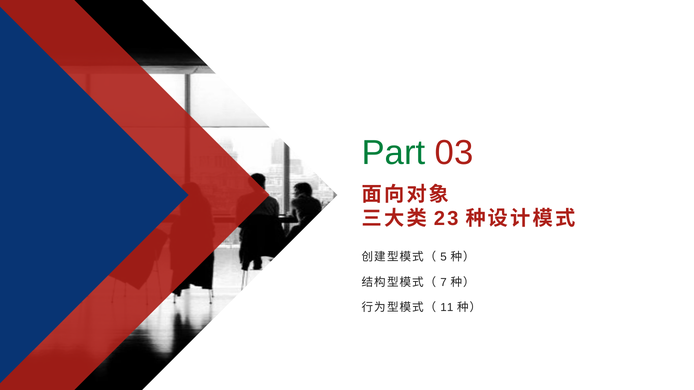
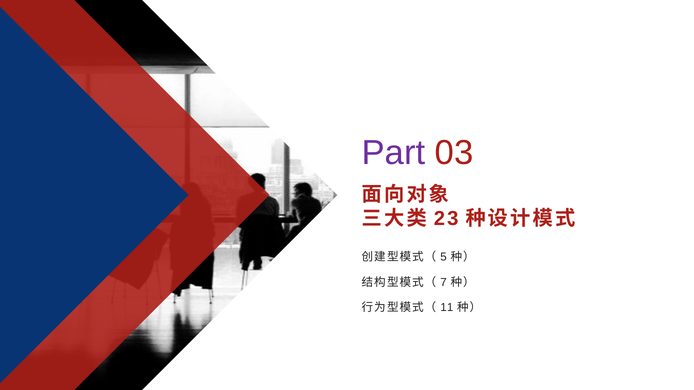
Part colour: green -> purple
